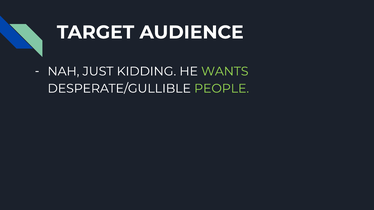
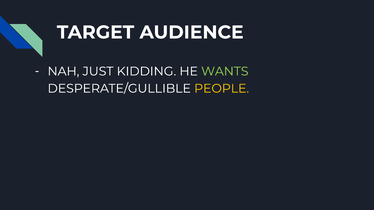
PEOPLE colour: light green -> yellow
